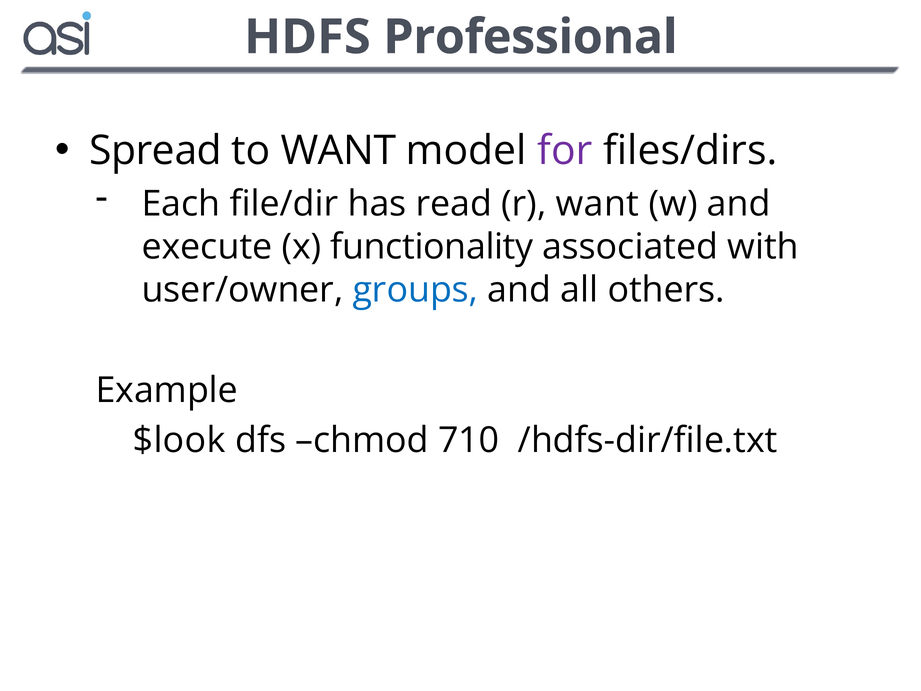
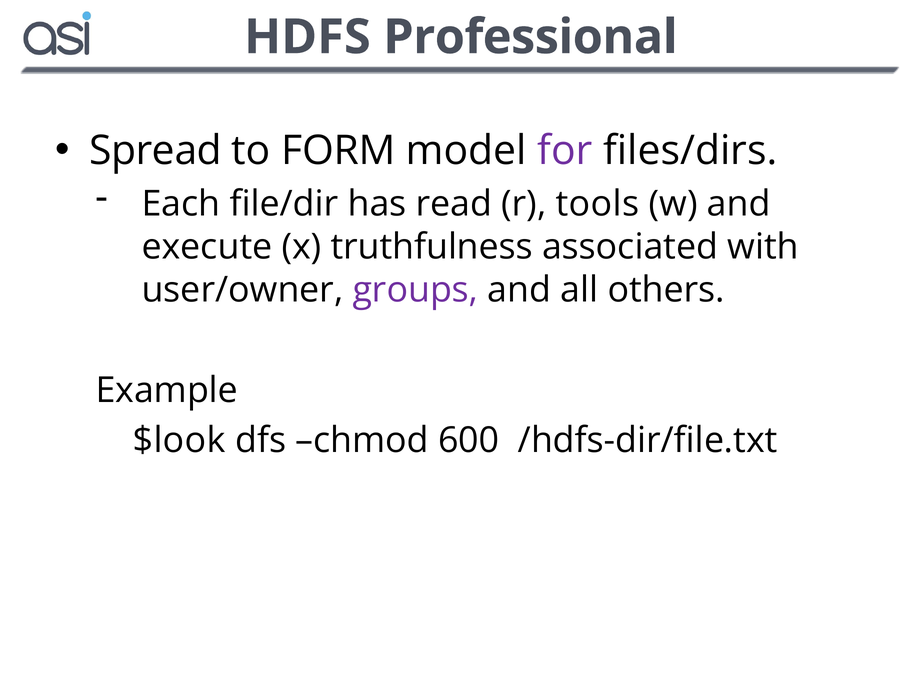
to WANT: WANT -> FORM
r want: want -> tools
functionality: functionality -> truthfulness
groups colour: blue -> purple
710: 710 -> 600
